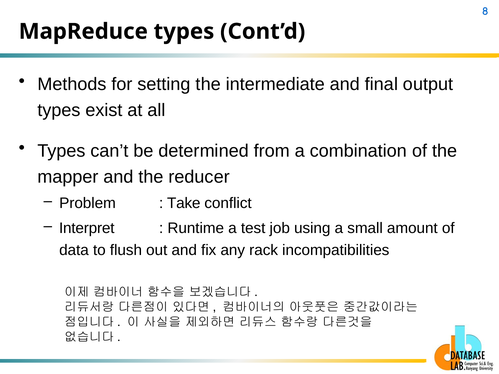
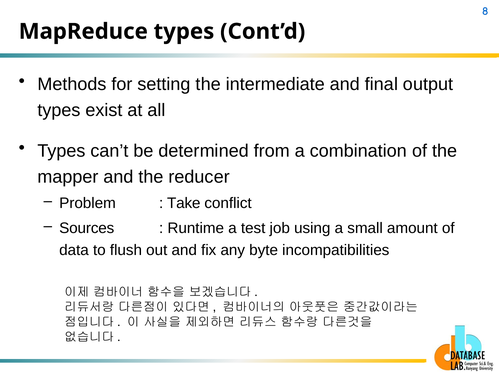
Interpret: Interpret -> Sources
rack: rack -> byte
